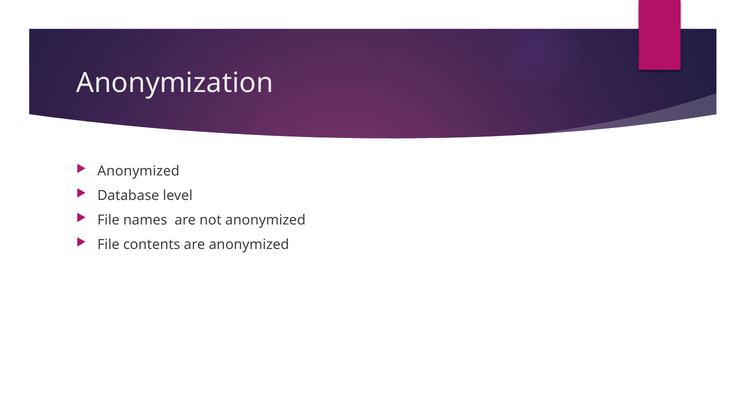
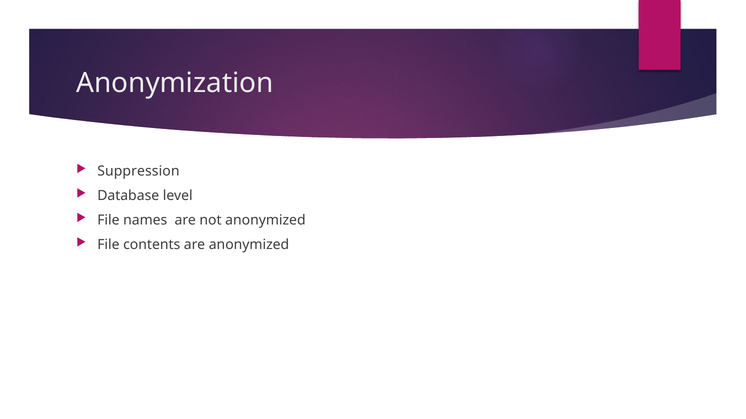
Anonymized at (138, 171): Anonymized -> Suppression
